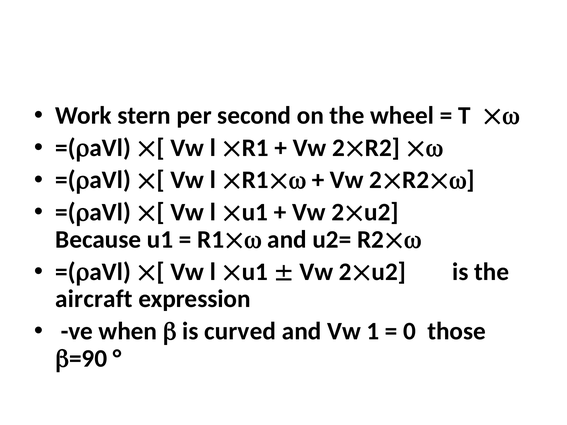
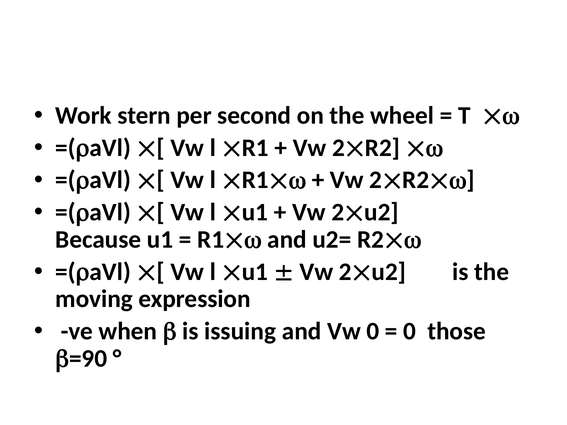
aircraft: aircraft -> moving
curved: curved -> issuing
Vw 1: 1 -> 0
